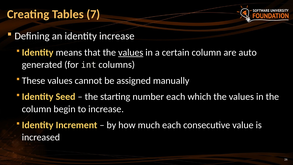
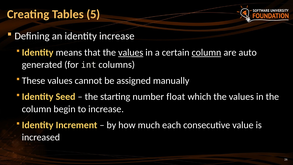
7: 7 -> 5
column at (206, 52) underline: none -> present
number each: each -> float
